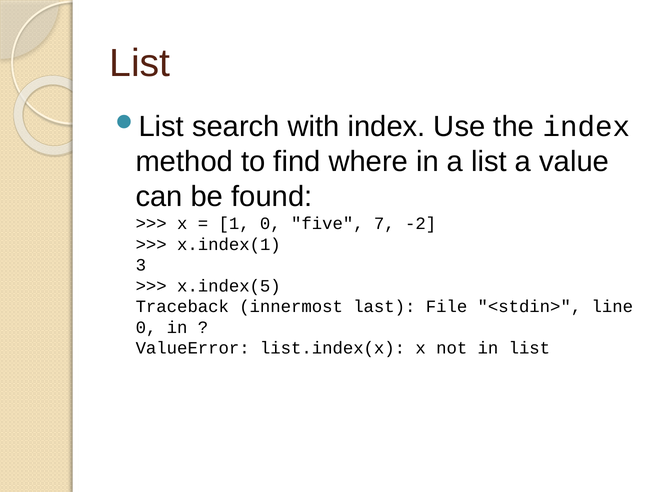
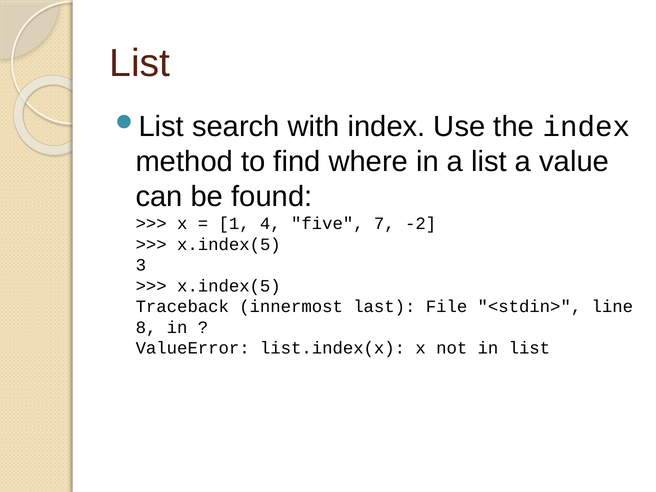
1 0: 0 -> 4
x.index(1 at (229, 244): x.index(1 -> x.index(5
0 at (146, 327): 0 -> 8
